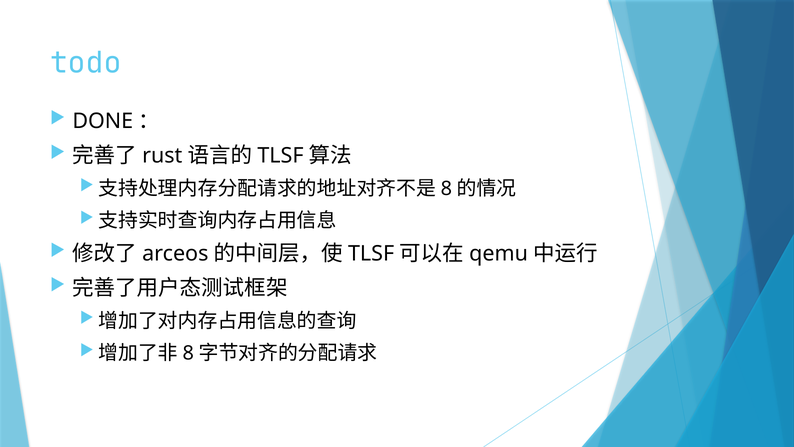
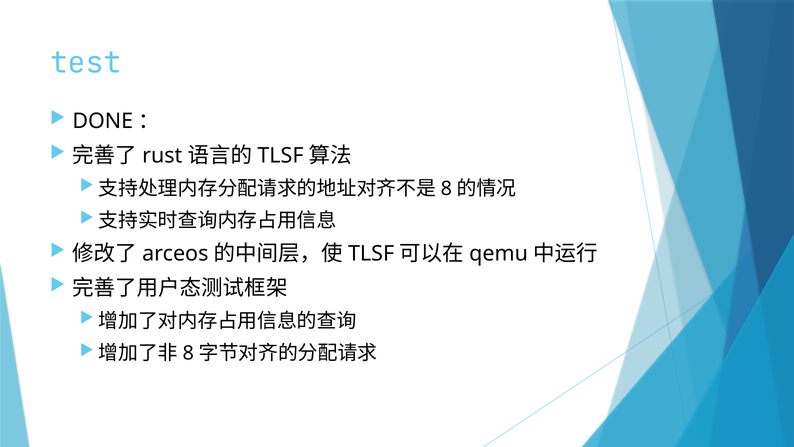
todo: todo -> test
